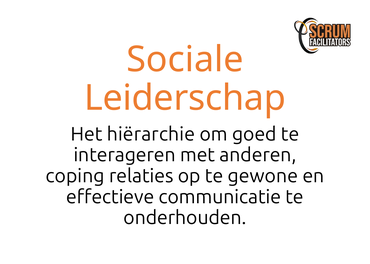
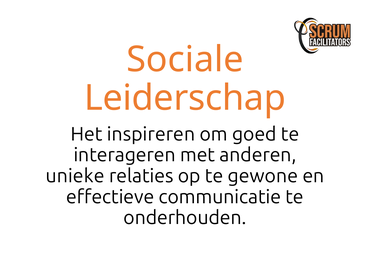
hiërarchie: hiërarchie -> inspireren
coping: coping -> unieke
